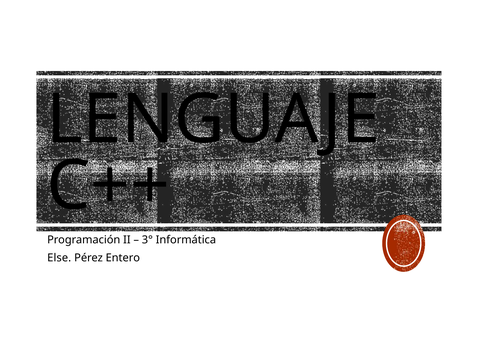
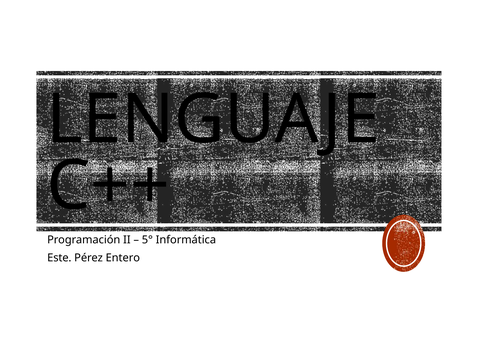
3°: 3° -> 5°
Else: Else -> Este
